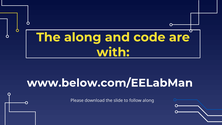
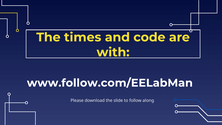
The along: along -> times
www.below.com/EELabMan: www.below.com/EELabMan -> www.follow.com/EELabMan
